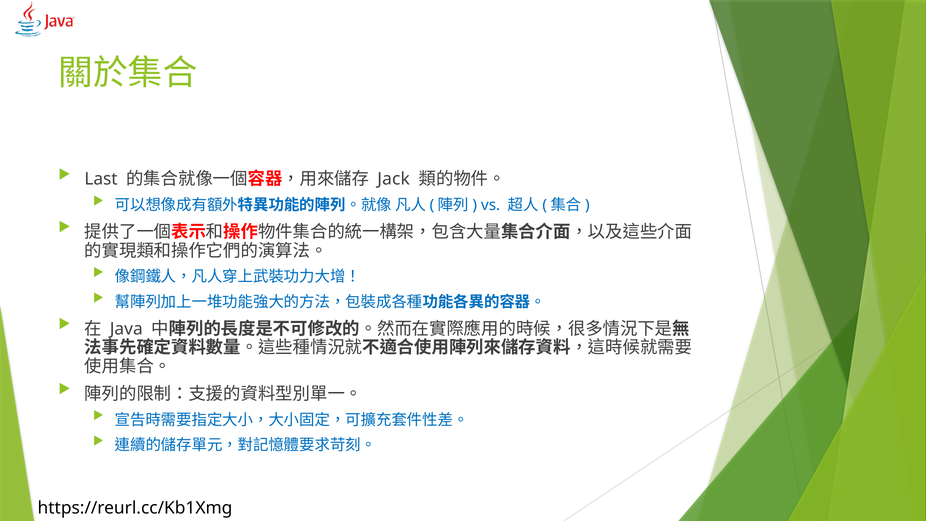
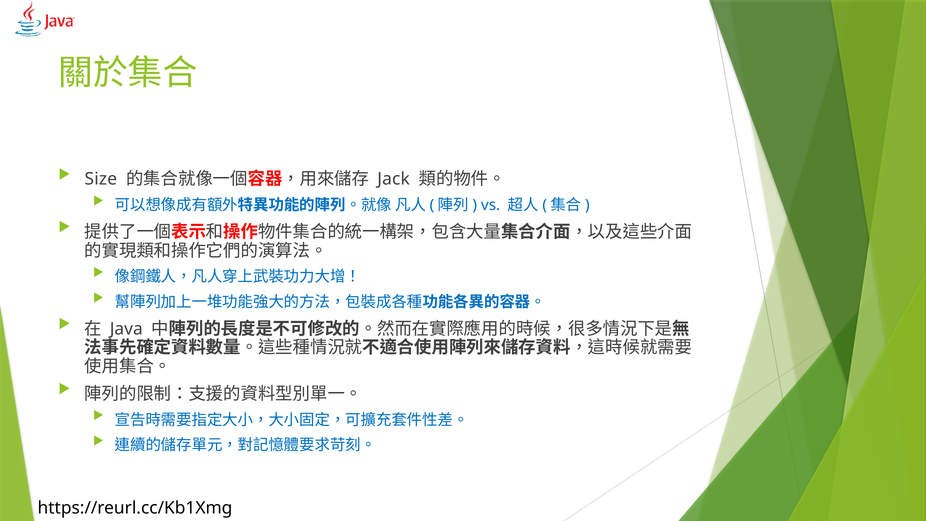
Last: Last -> Size
